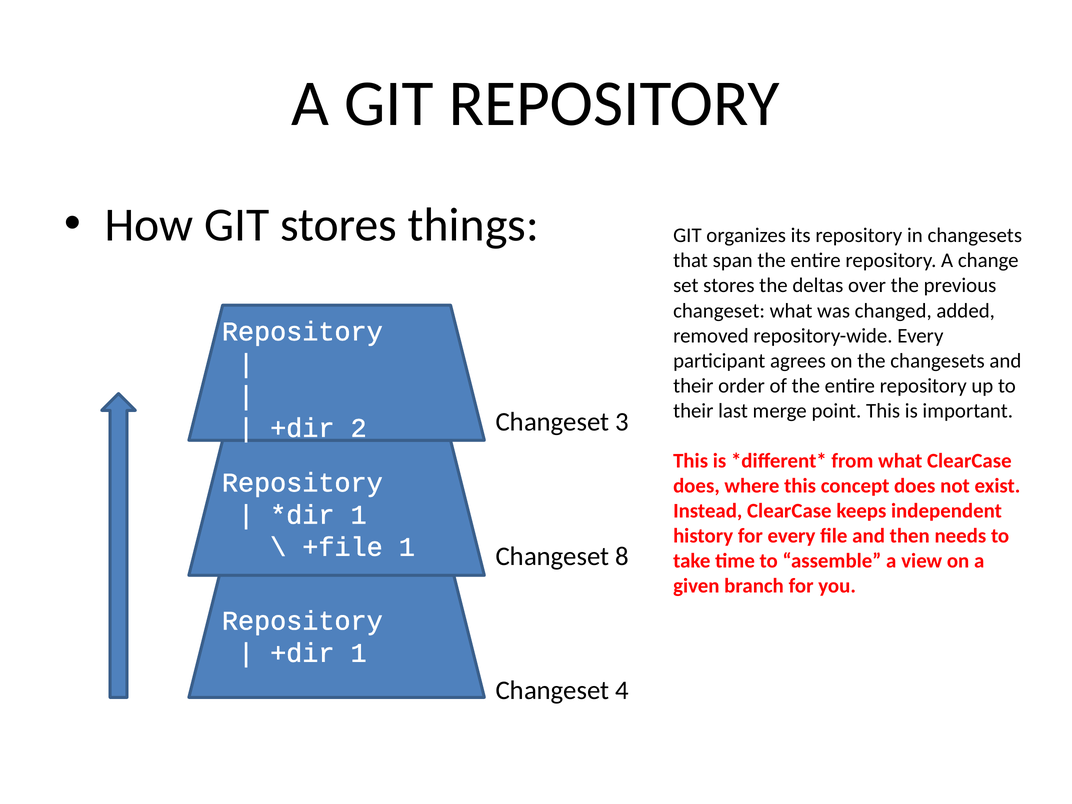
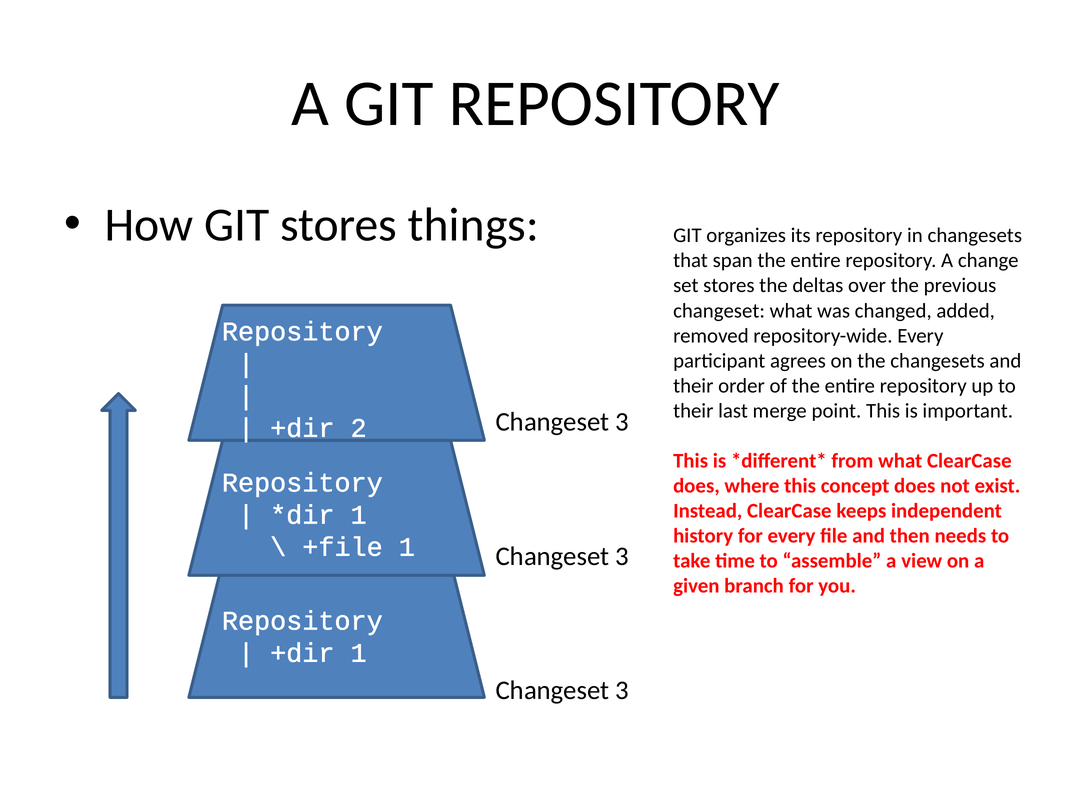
8 at (622, 556): 8 -> 3
4 at (622, 691): 4 -> 3
